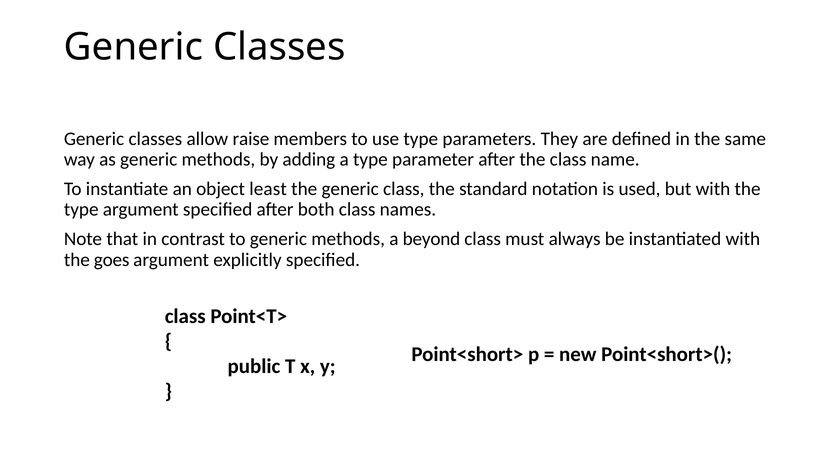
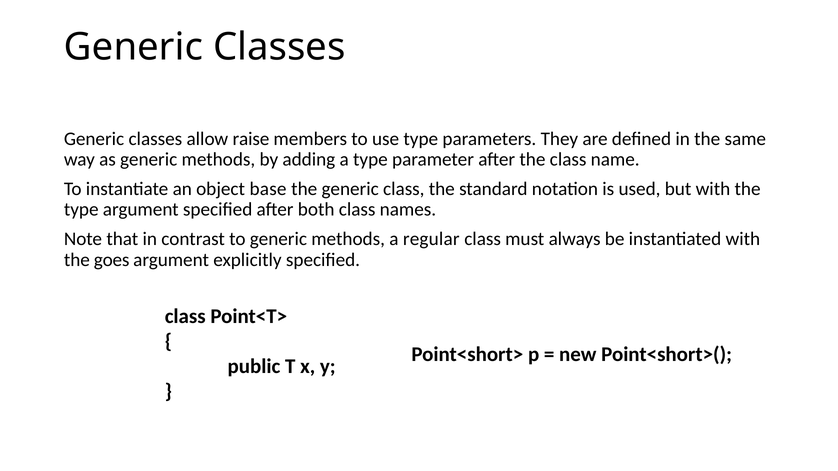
least: least -> base
beyond: beyond -> regular
